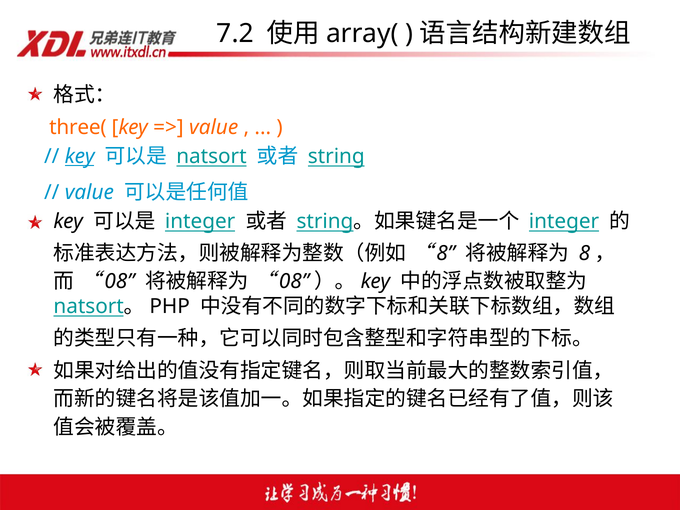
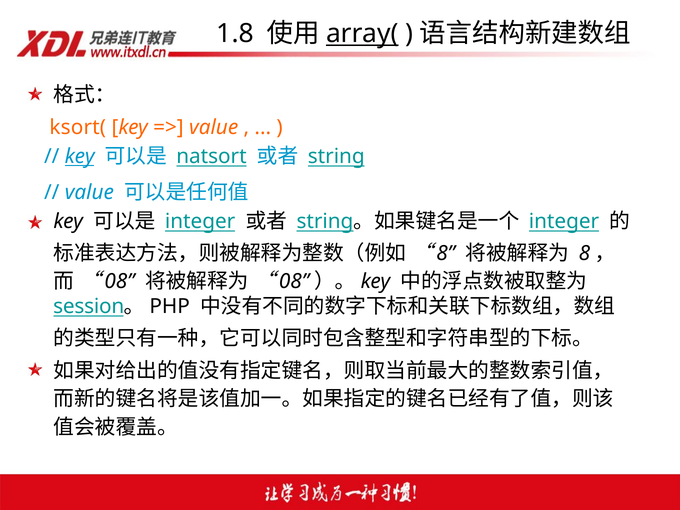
7.2: 7.2 -> 1.8
array( underline: none -> present
three(: three( -> ksort(
natsort at (89, 307): natsort -> session
